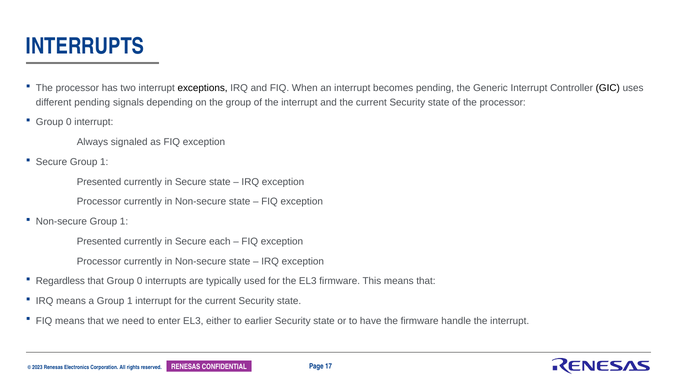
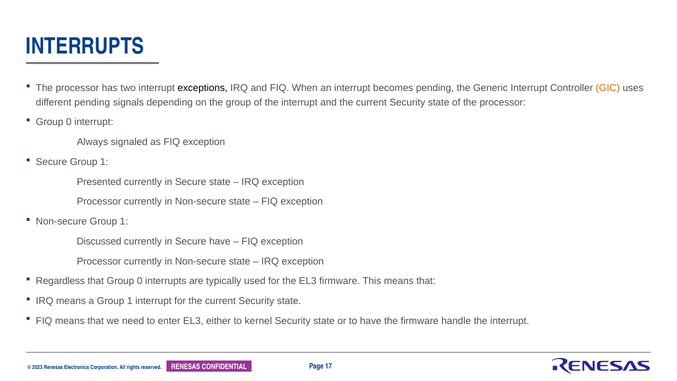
GIC colour: black -> orange
Presented at (99, 241): Presented -> Discussed
Secure each: each -> have
earlier: earlier -> kernel
